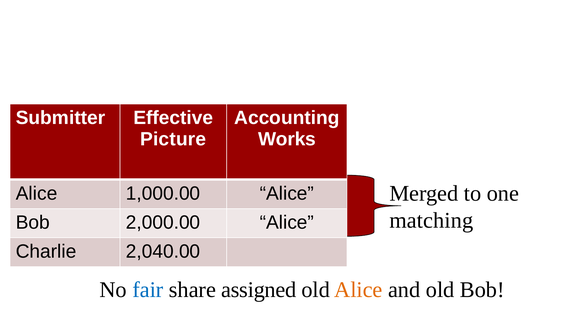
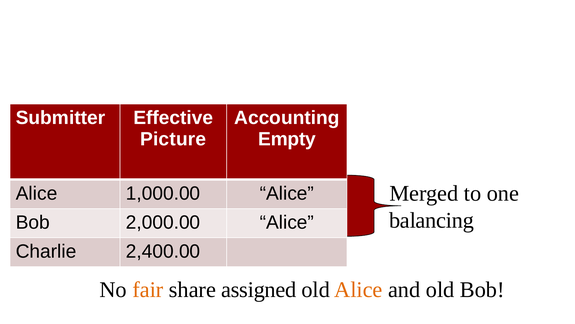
Works: Works -> Empty
matching: matching -> balancing
2,040.00: 2,040.00 -> 2,400.00
fair colour: blue -> orange
